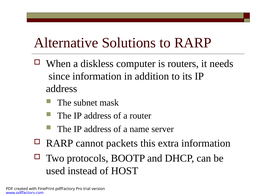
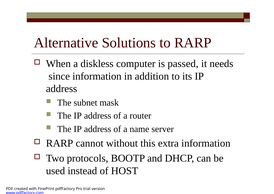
routers: routers -> passed
packets: packets -> without
